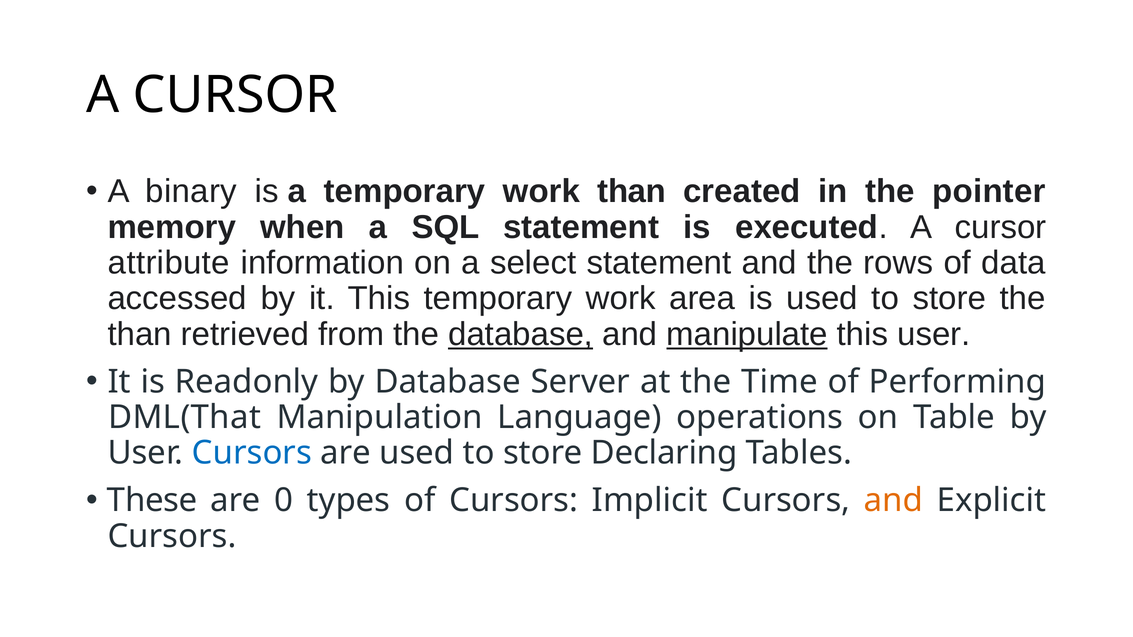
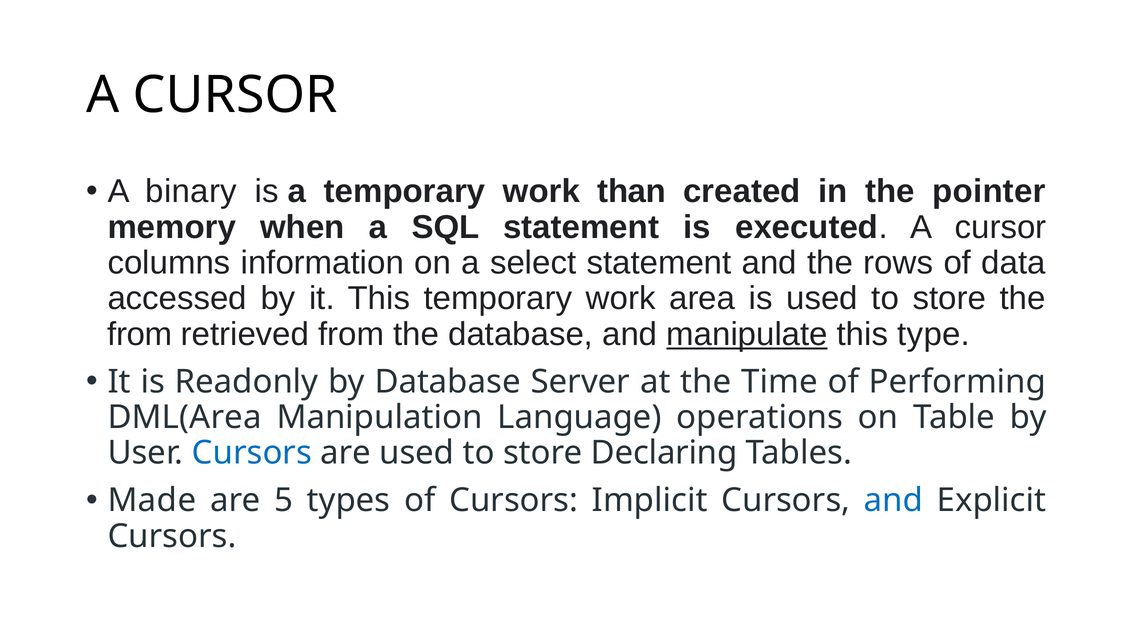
attribute: attribute -> columns
than at (140, 334): than -> from
database at (521, 334) underline: present -> none
this user: user -> type
DML(That: DML(That -> DML(Area
These: These -> Made
0: 0 -> 5
and at (894, 501) colour: orange -> blue
